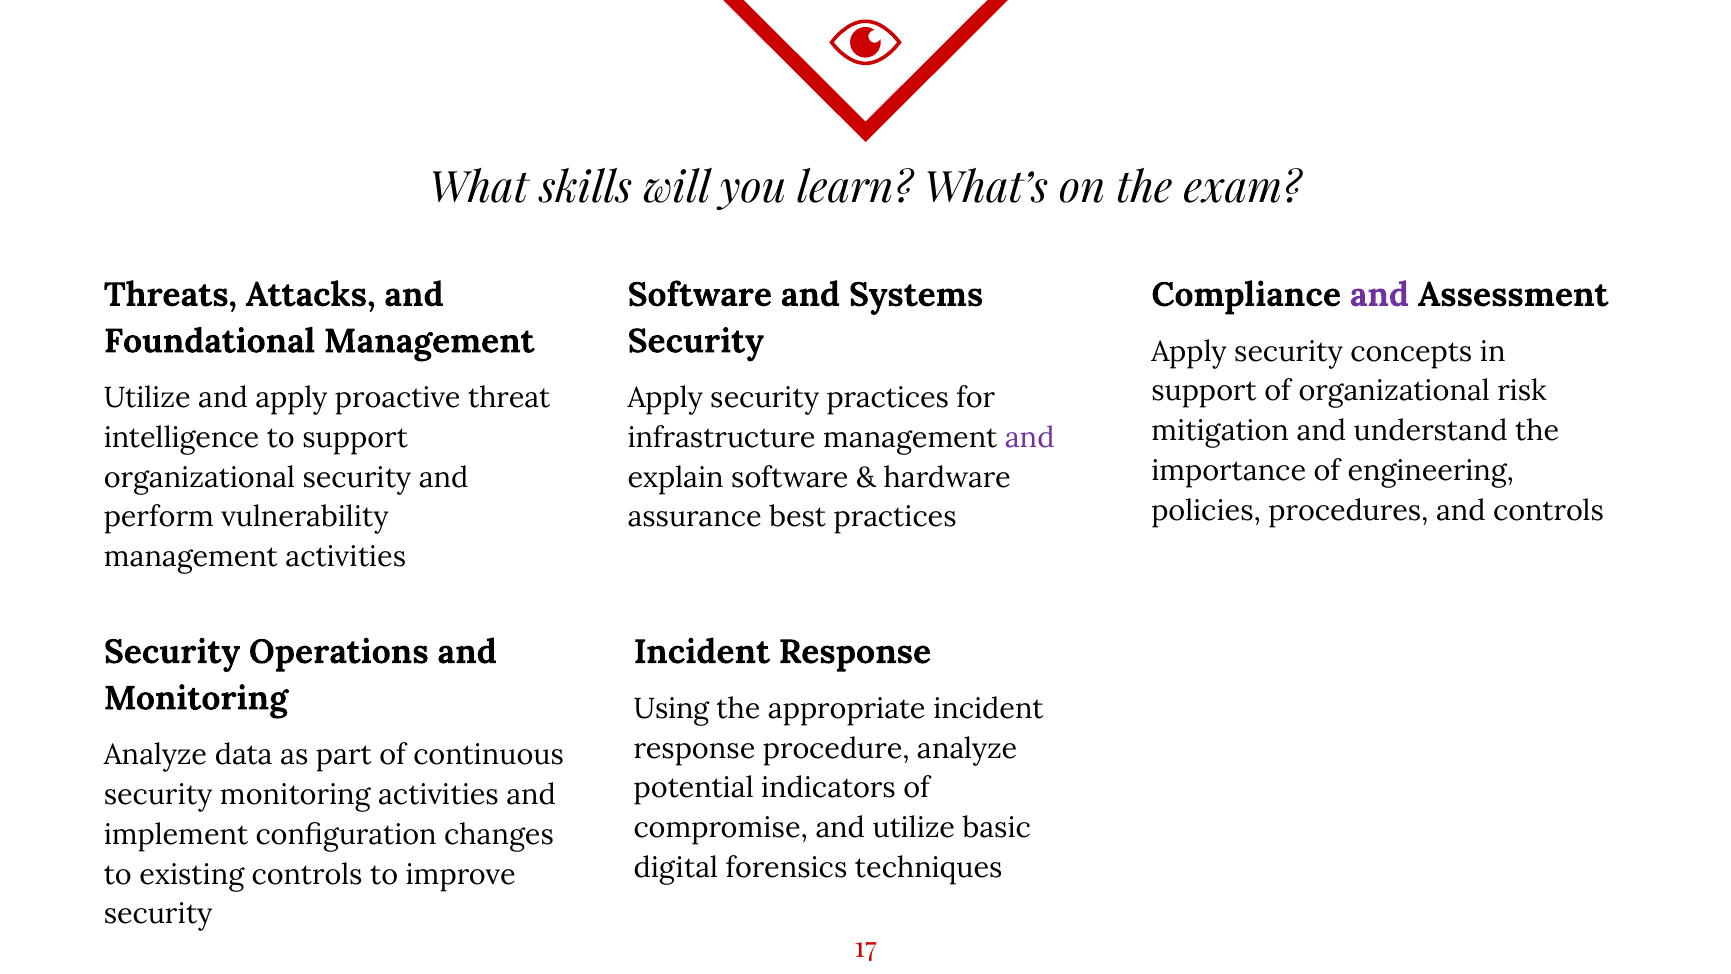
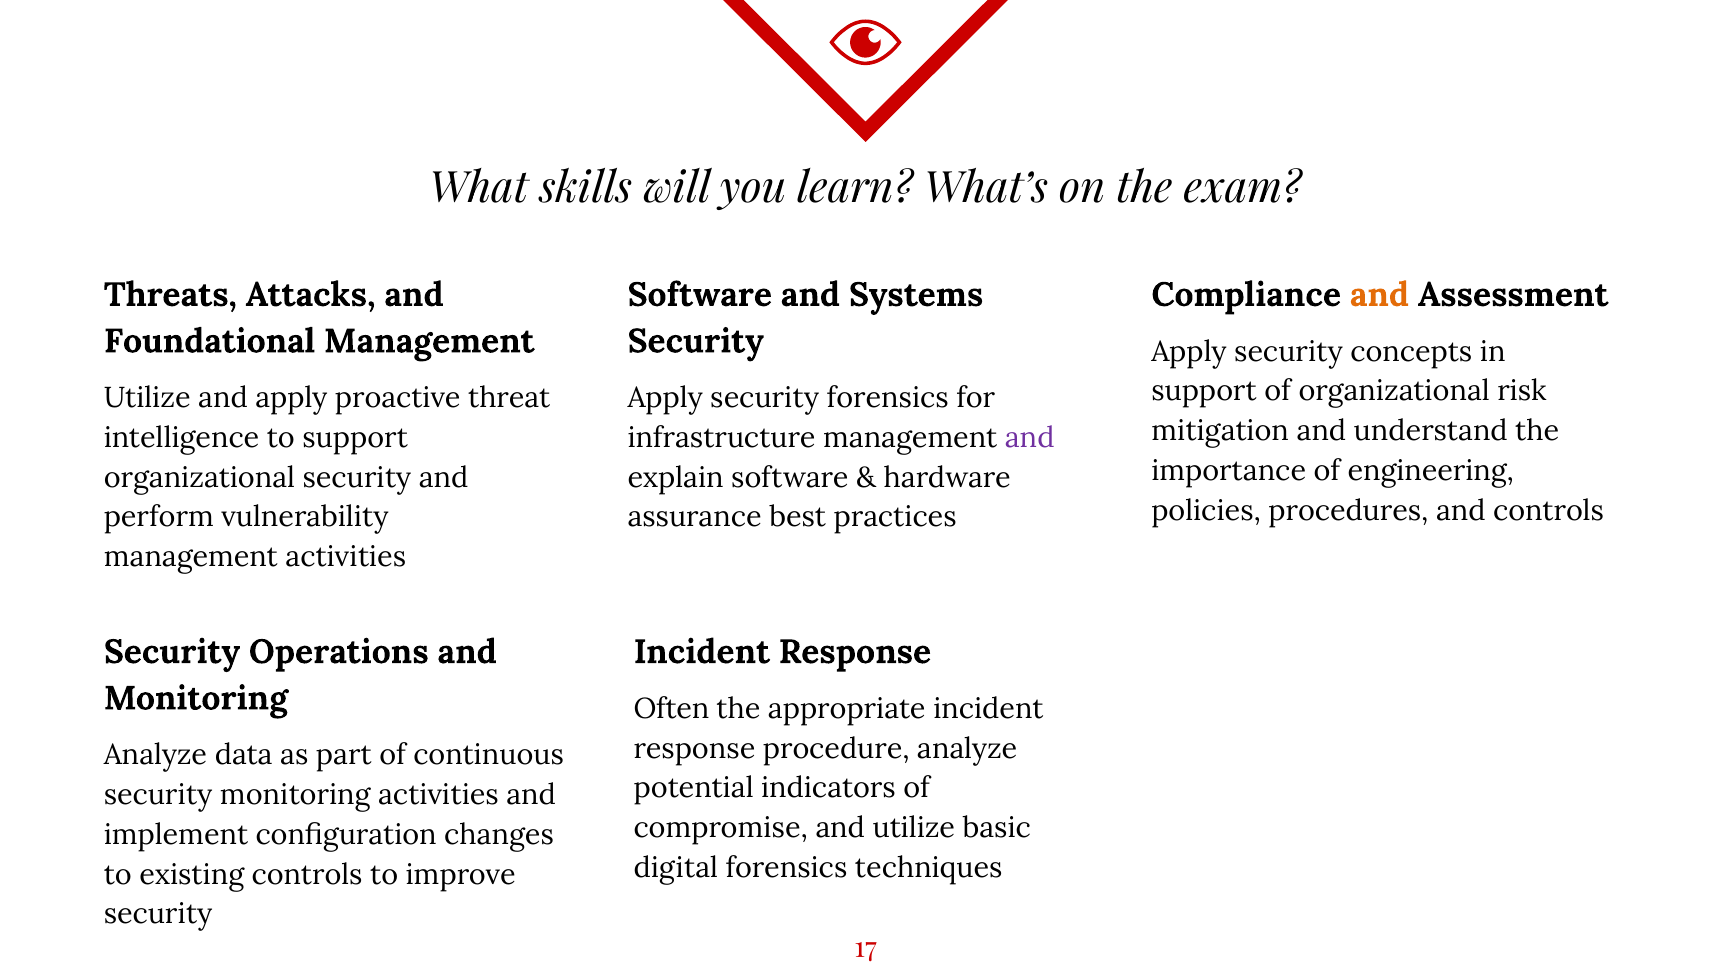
and at (1379, 295) colour: purple -> orange
security practices: practices -> forensics
Using: Using -> Often
